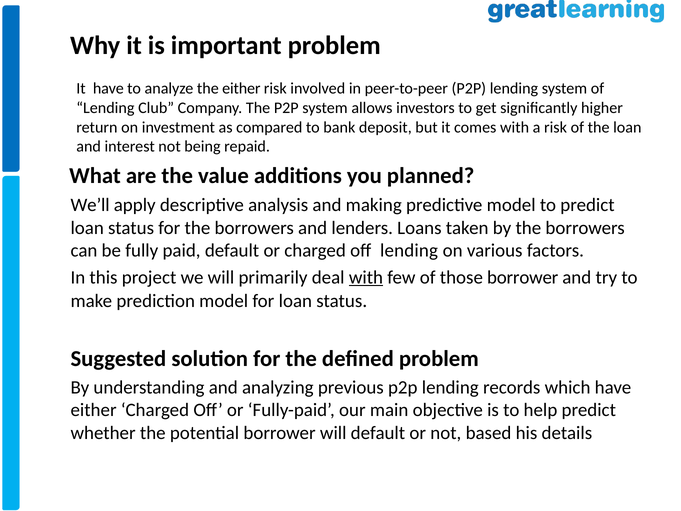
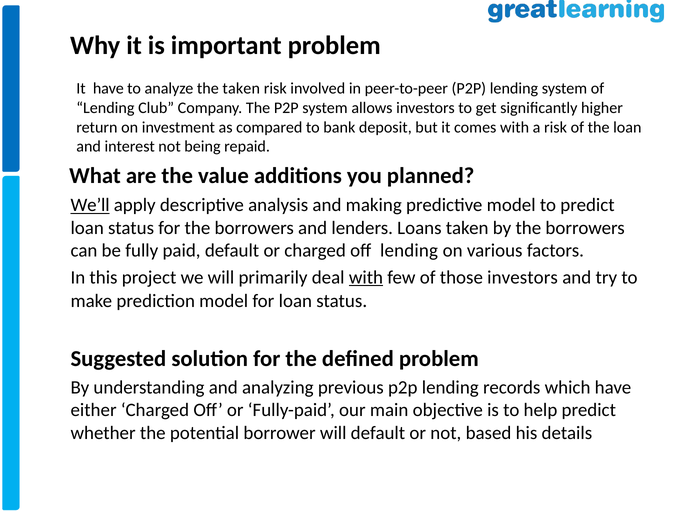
the either: either -> taken
We’ll underline: none -> present
those borrower: borrower -> investors
